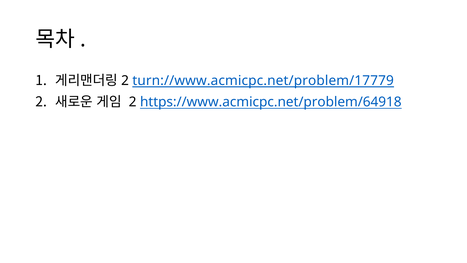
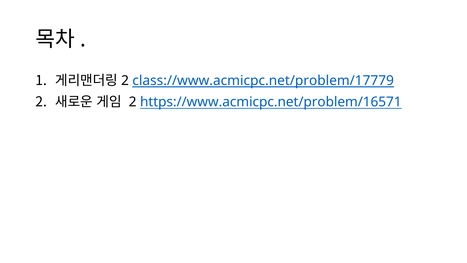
turn://www.acmicpc.net/problem/17779: turn://www.acmicpc.net/problem/17779 -> class://www.acmicpc.net/problem/17779
https://www.acmicpc.net/problem/64918: https://www.acmicpc.net/problem/64918 -> https://www.acmicpc.net/problem/16571
